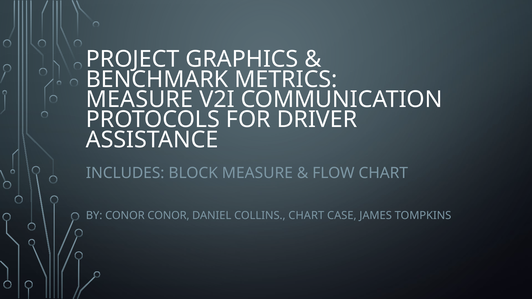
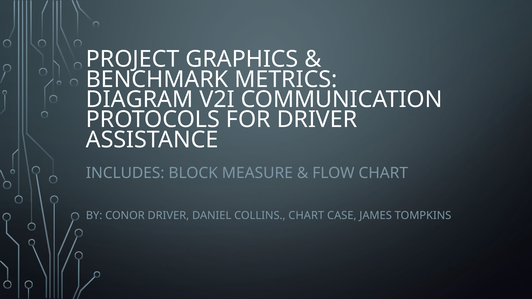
MEASURE at (140, 100): MEASURE -> DIAGRAM
CONOR CONOR: CONOR -> DRIVER
